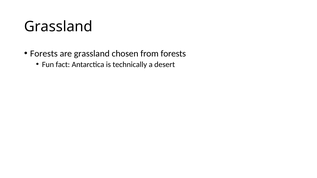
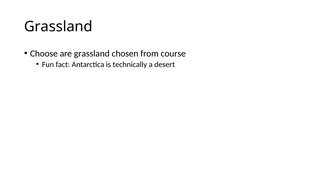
Forests at (44, 54): Forests -> Choose
from forests: forests -> course
